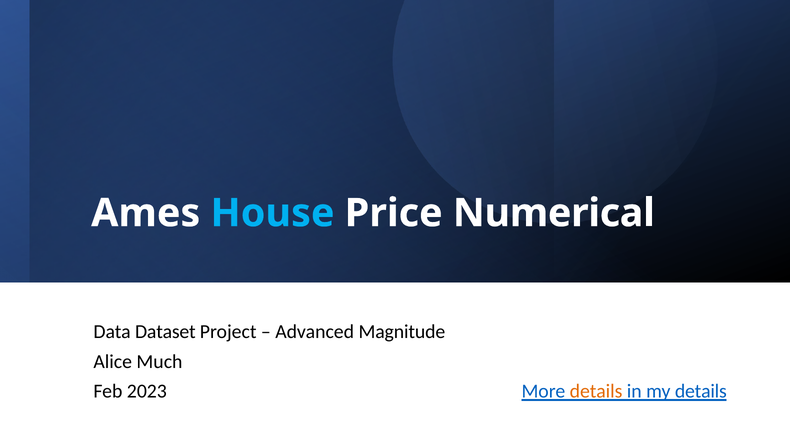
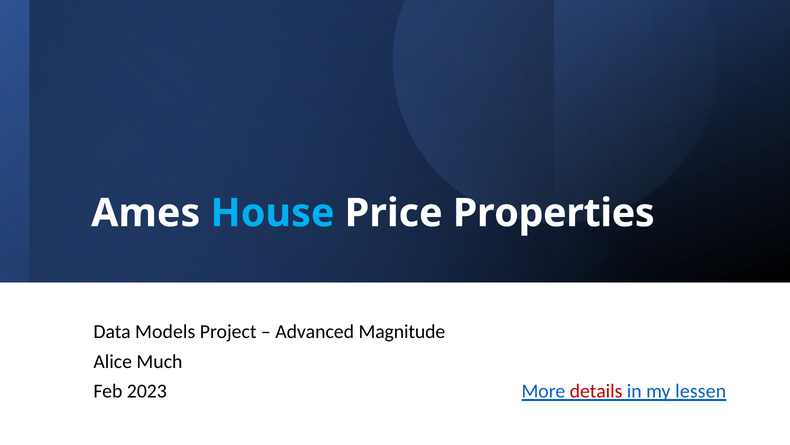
Numerical: Numerical -> Properties
Dataset: Dataset -> Models
details at (596, 391) colour: orange -> red
my details: details -> lessen
